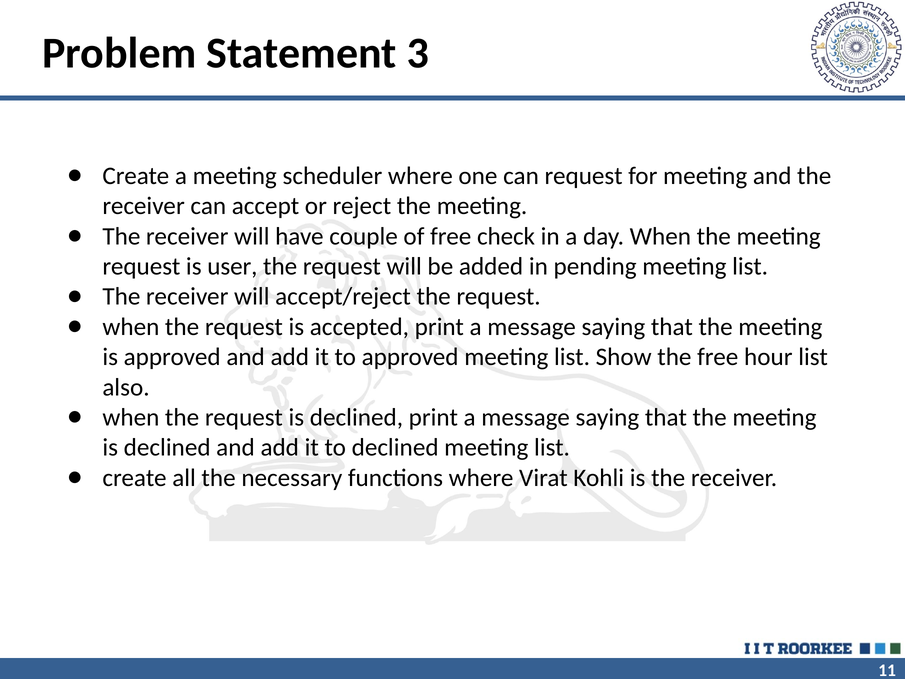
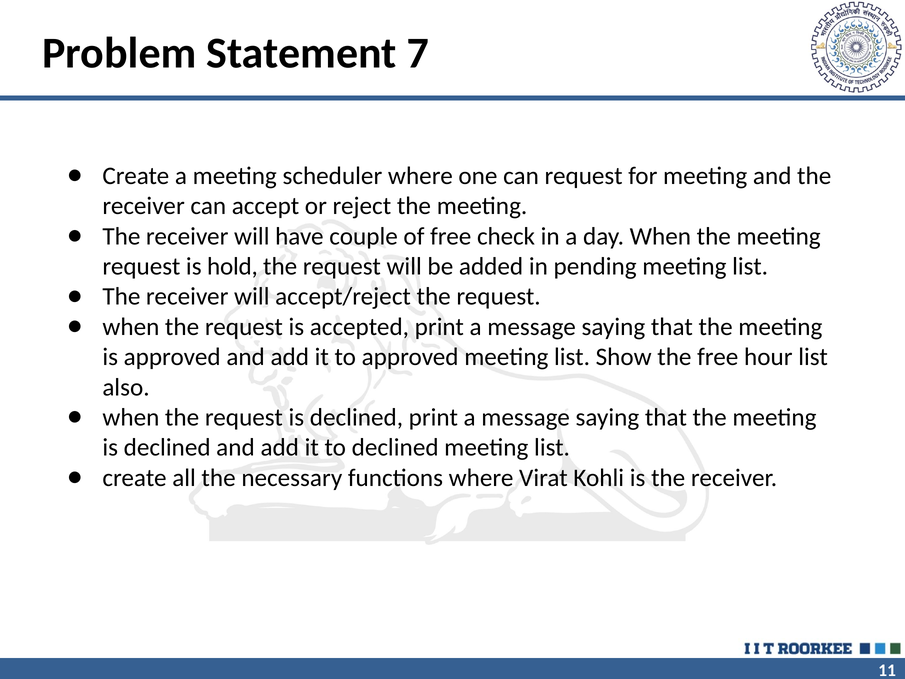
3: 3 -> 7
user: user -> hold
